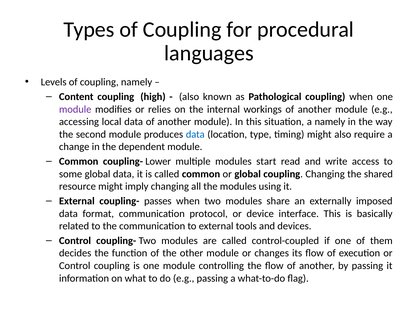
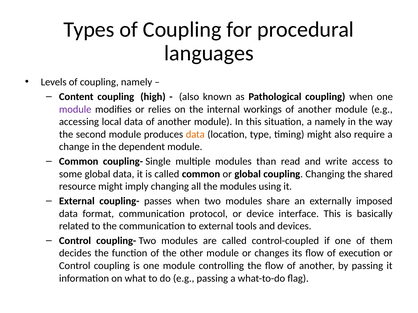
data at (195, 134) colour: blue -> orange
Lower: Lower -> Single
start: start -> than
